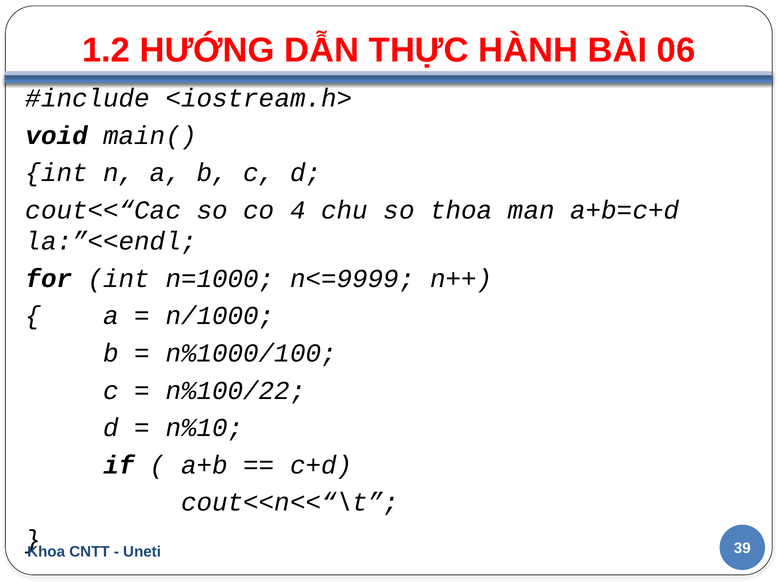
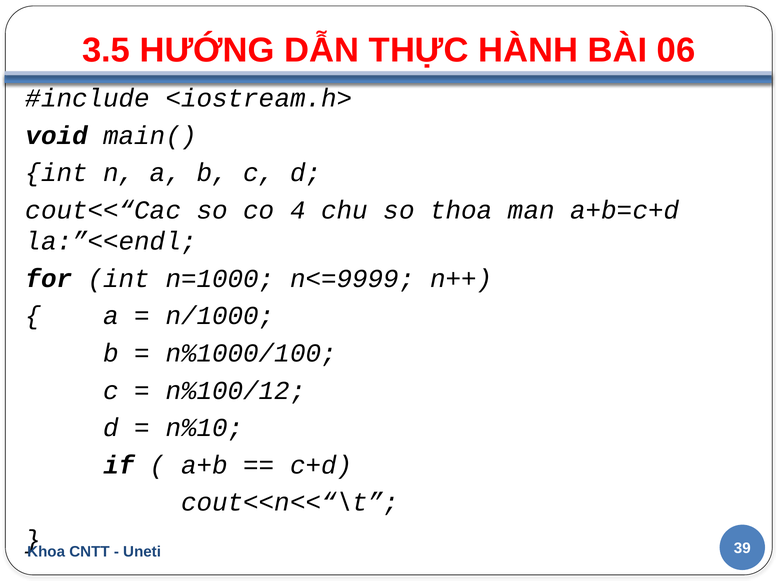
1.2: 1.2 -> 3.5
n%100/22: n%100/22 -> n%100/12
